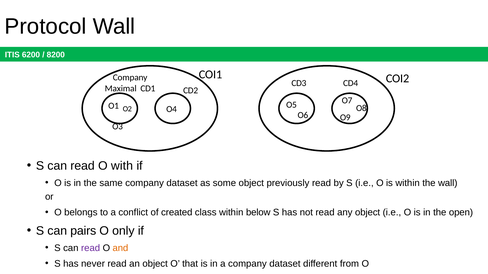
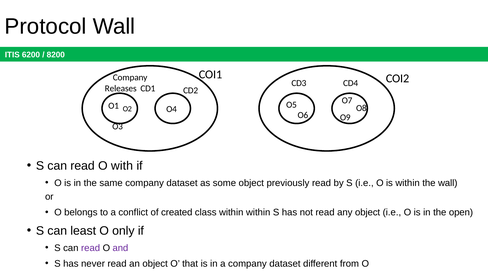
Maximal: Maximal -> Releases
within below: below -> within
pairs: pairs -> least
and colour: orange -> purple
